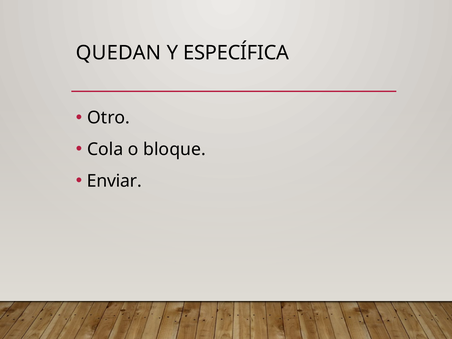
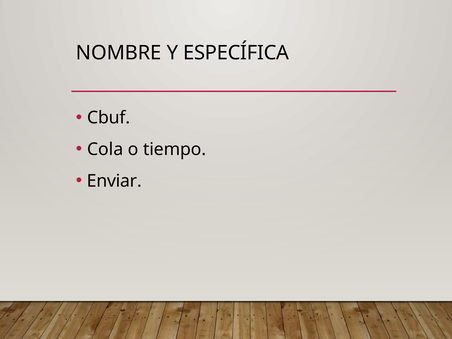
QUEDAN: QUEDAN -> NOMBRE
Otro: Otro -> Cbuf
bloque: bloque -> tiempo
